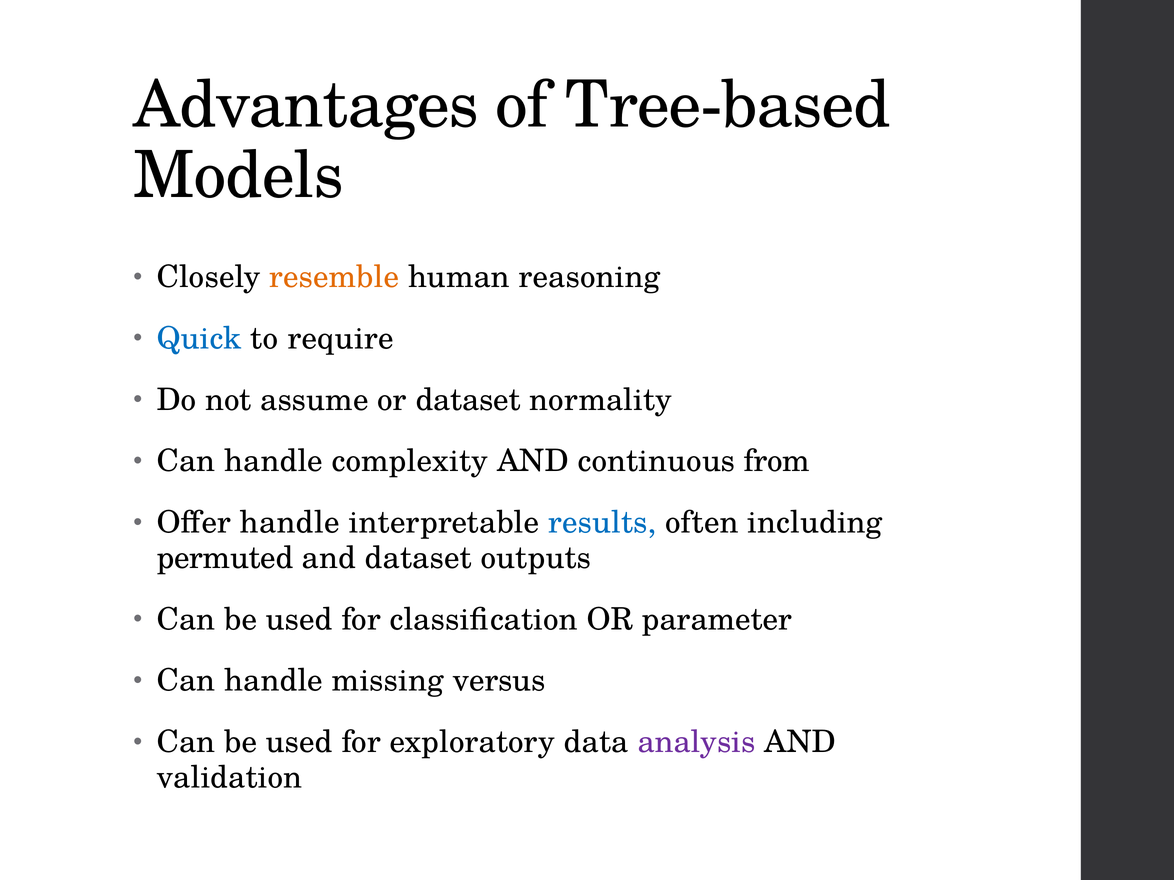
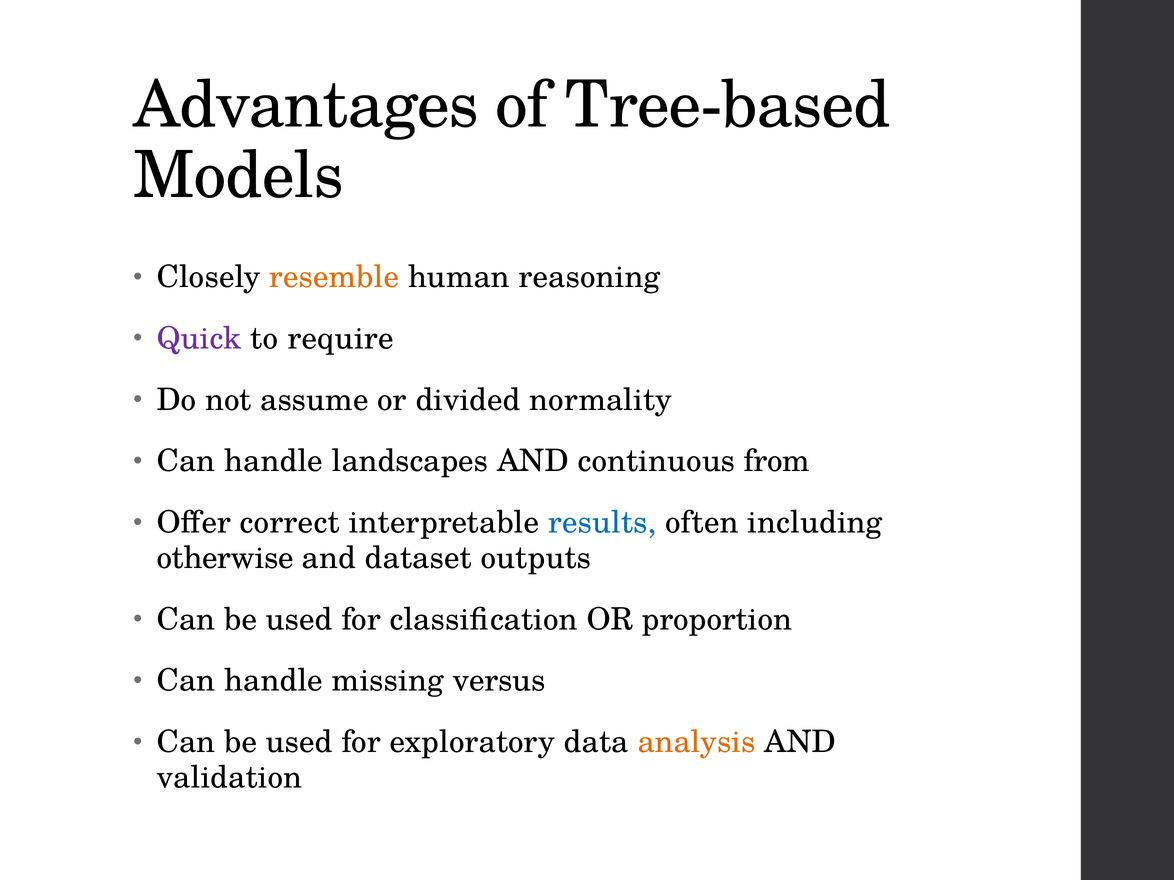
Quick colour: blue -> purple
or dataset: dataset -> divided
complexity: complexity -> landscapes
Offer handle: handle -> correct
permuted: permuted -> otherwise
parameter: parameter -> proportion
analysis colour: purple -> orange
